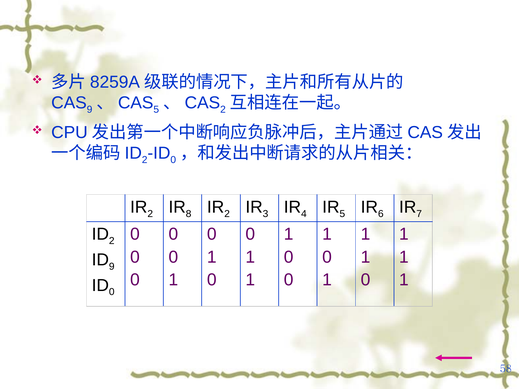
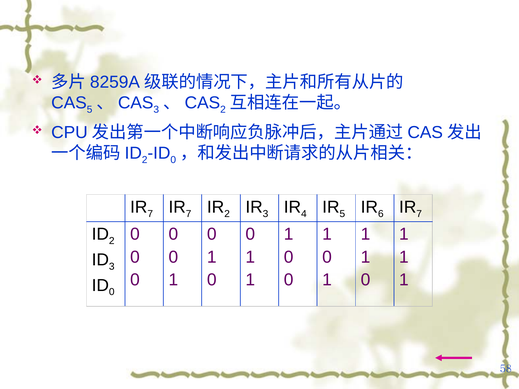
9 at (90, 110): 9 -> 5
5 at (156, 110): 5 -> 3
2 at (150, 214): 2 -> 7
8 at (189, 214): 8 -> 7
9 at (112, 267): 9 -> 3
